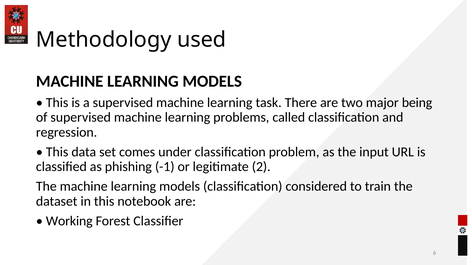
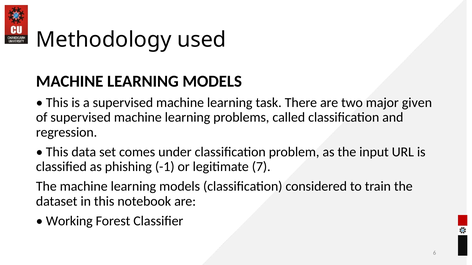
being: being -> given
2: 2 -> 7
